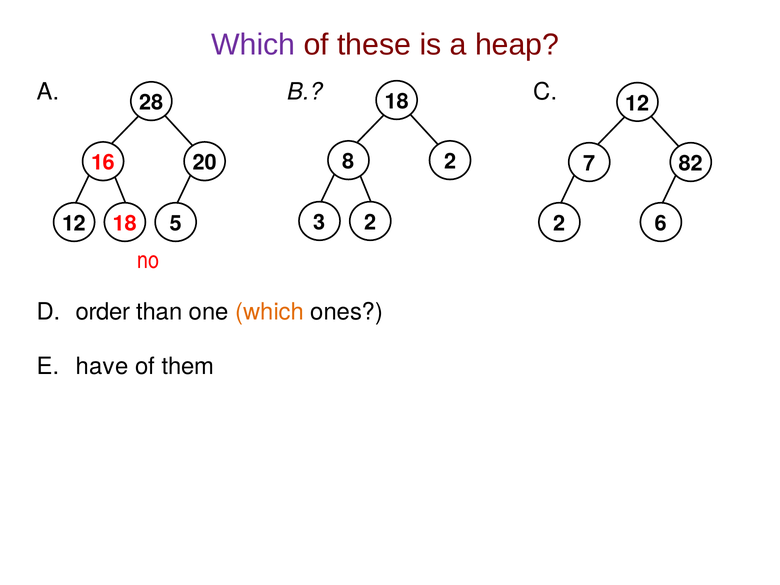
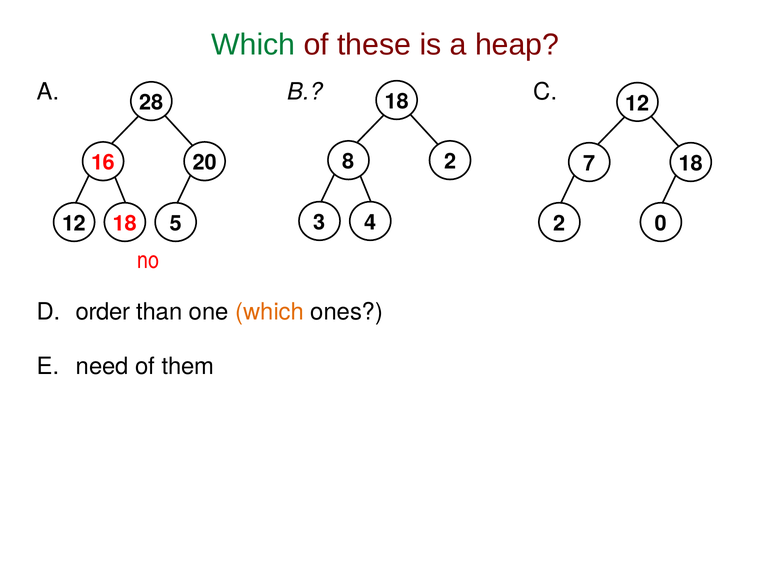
Which at (253, 45) colour: purple -> green
7 82: 82 -> 18
3 2: 2 -> 4
6: 6 -> 0
have: have -> need
